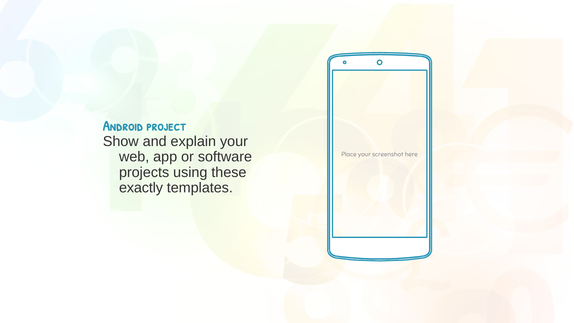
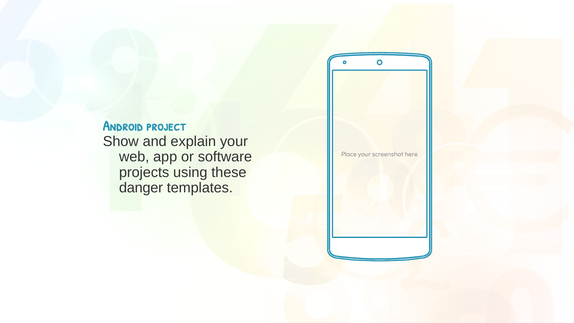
exactly: exactly -> danger
